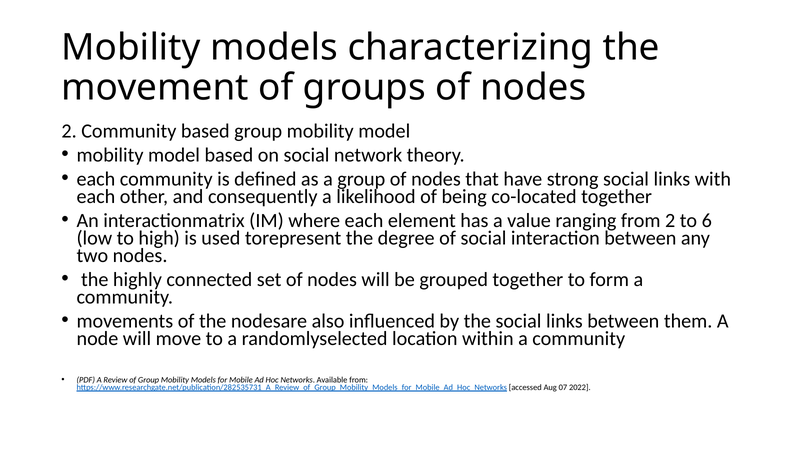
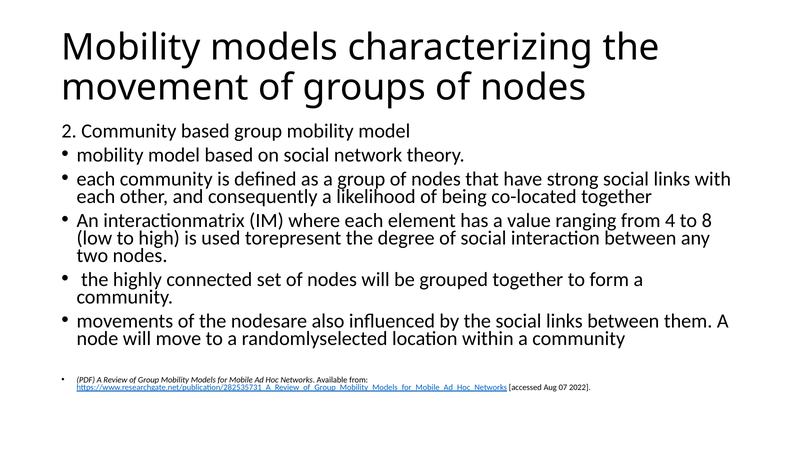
from 2: 2 -> 4
6: 6 -> 8
